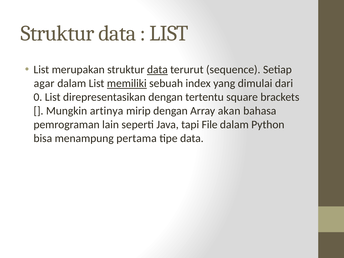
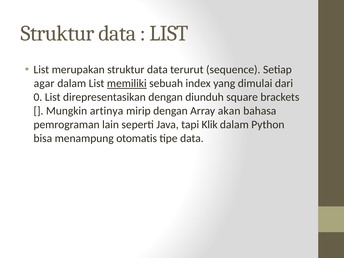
data at (157, 70) underline: present -> none
tertentu: tertentu -> diunduh
File: File -> Klik
pertama: pertama -> otomatis
